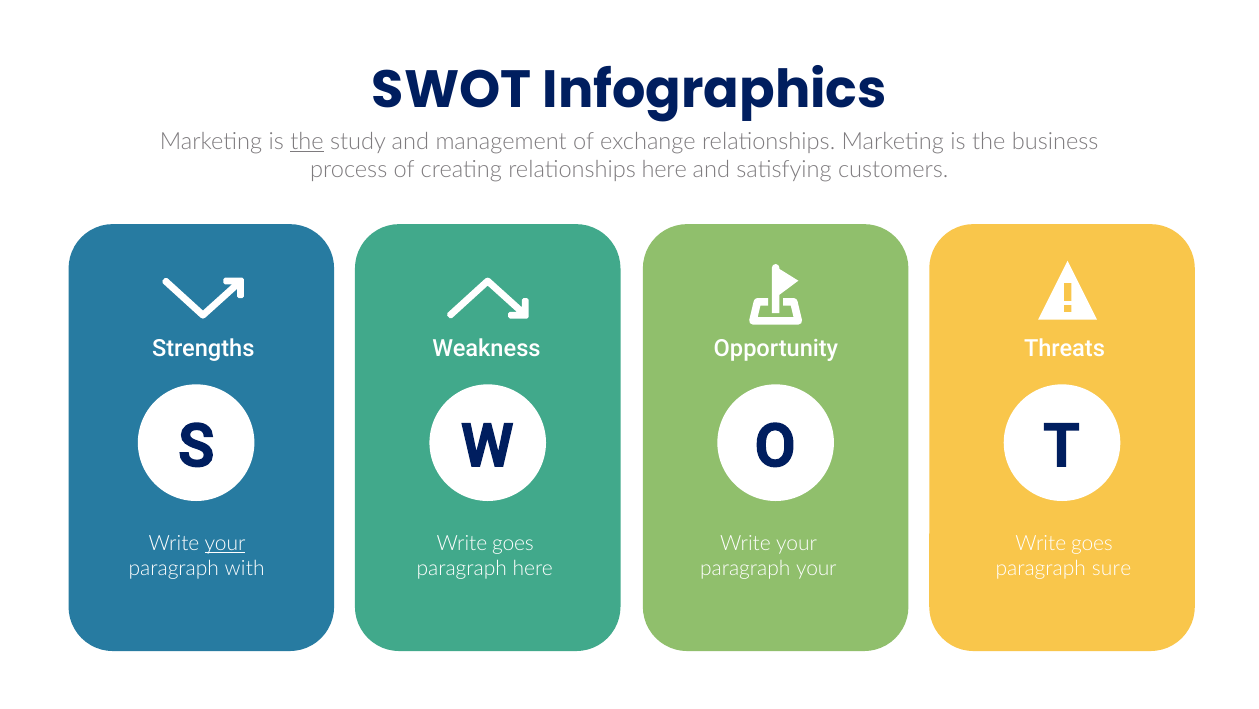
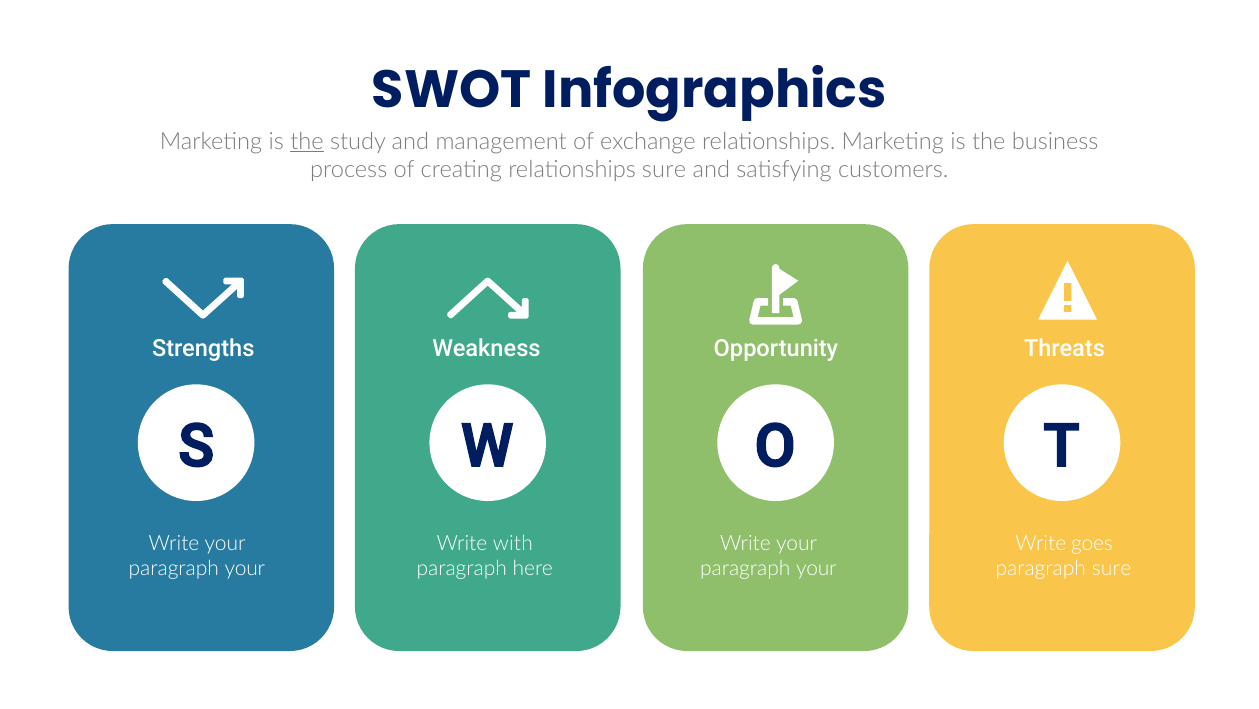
relationships here: here -> sure
your at (225, 543) underline: present -> none
goes at (513, 543): goes -> with
with at (245, 568): with -> your
